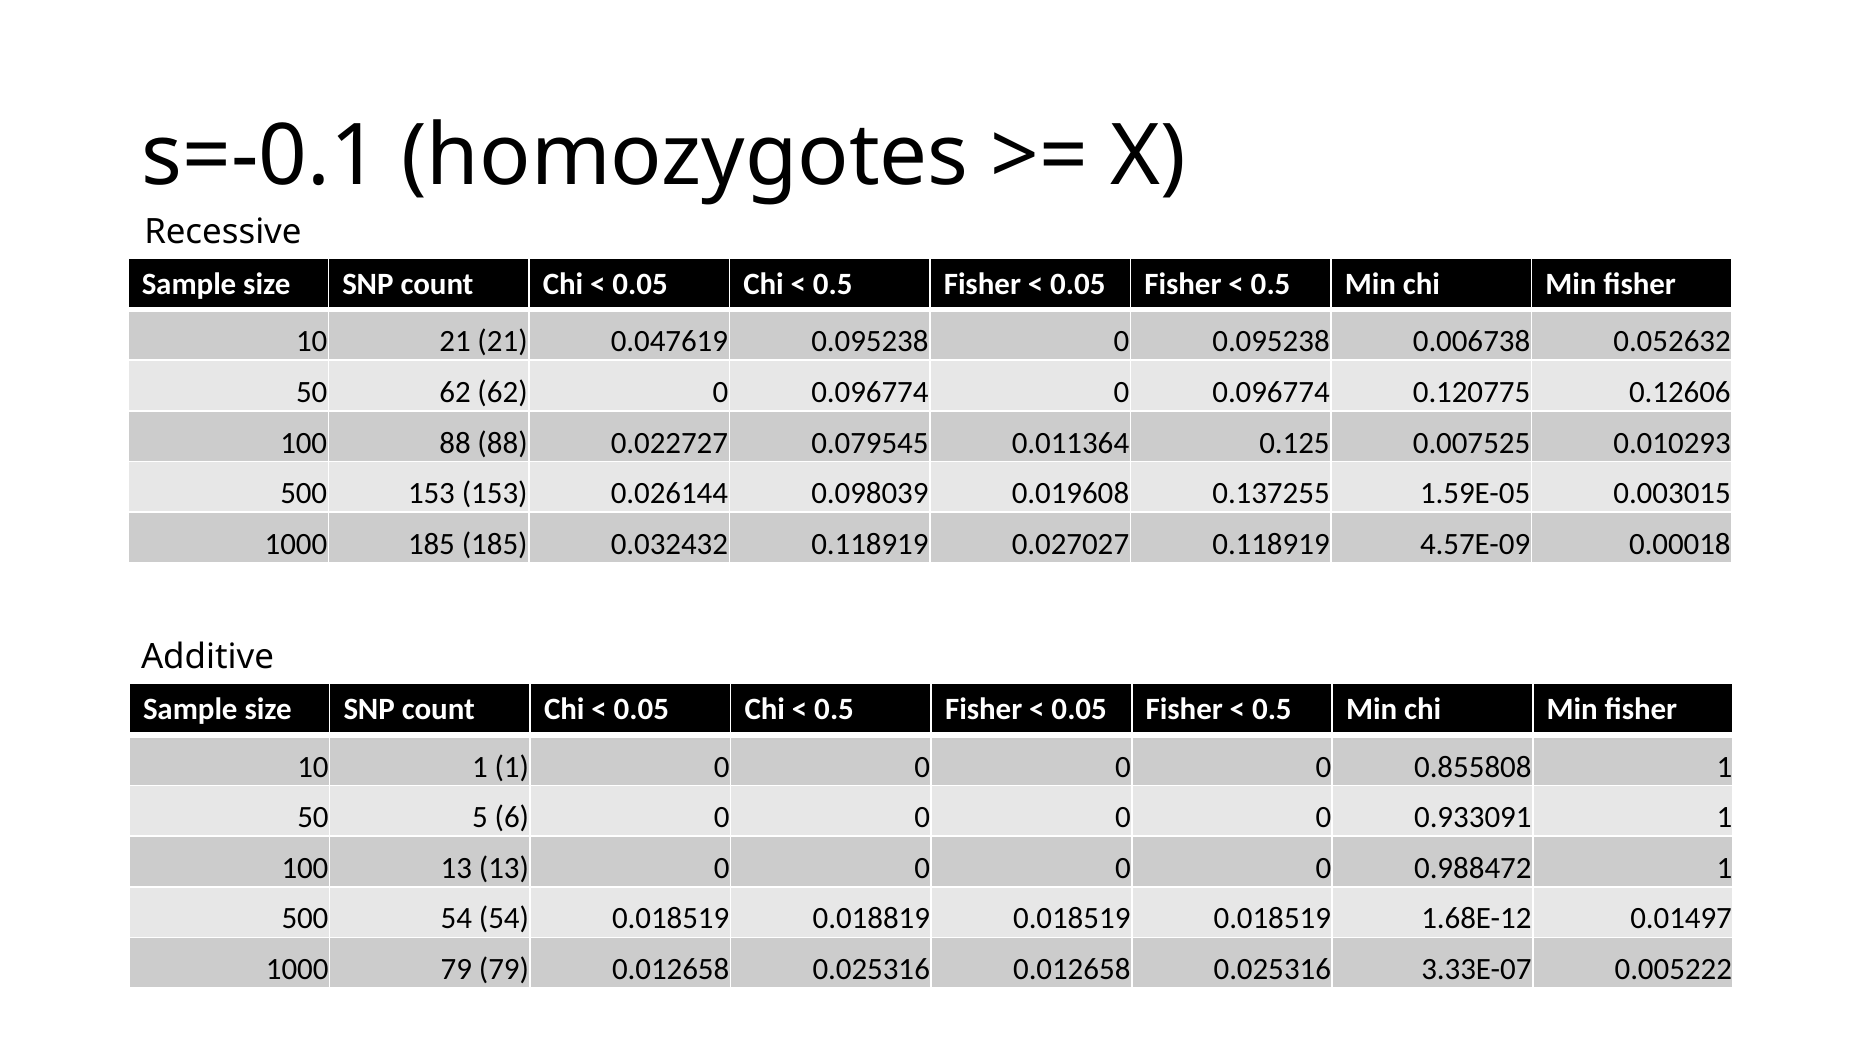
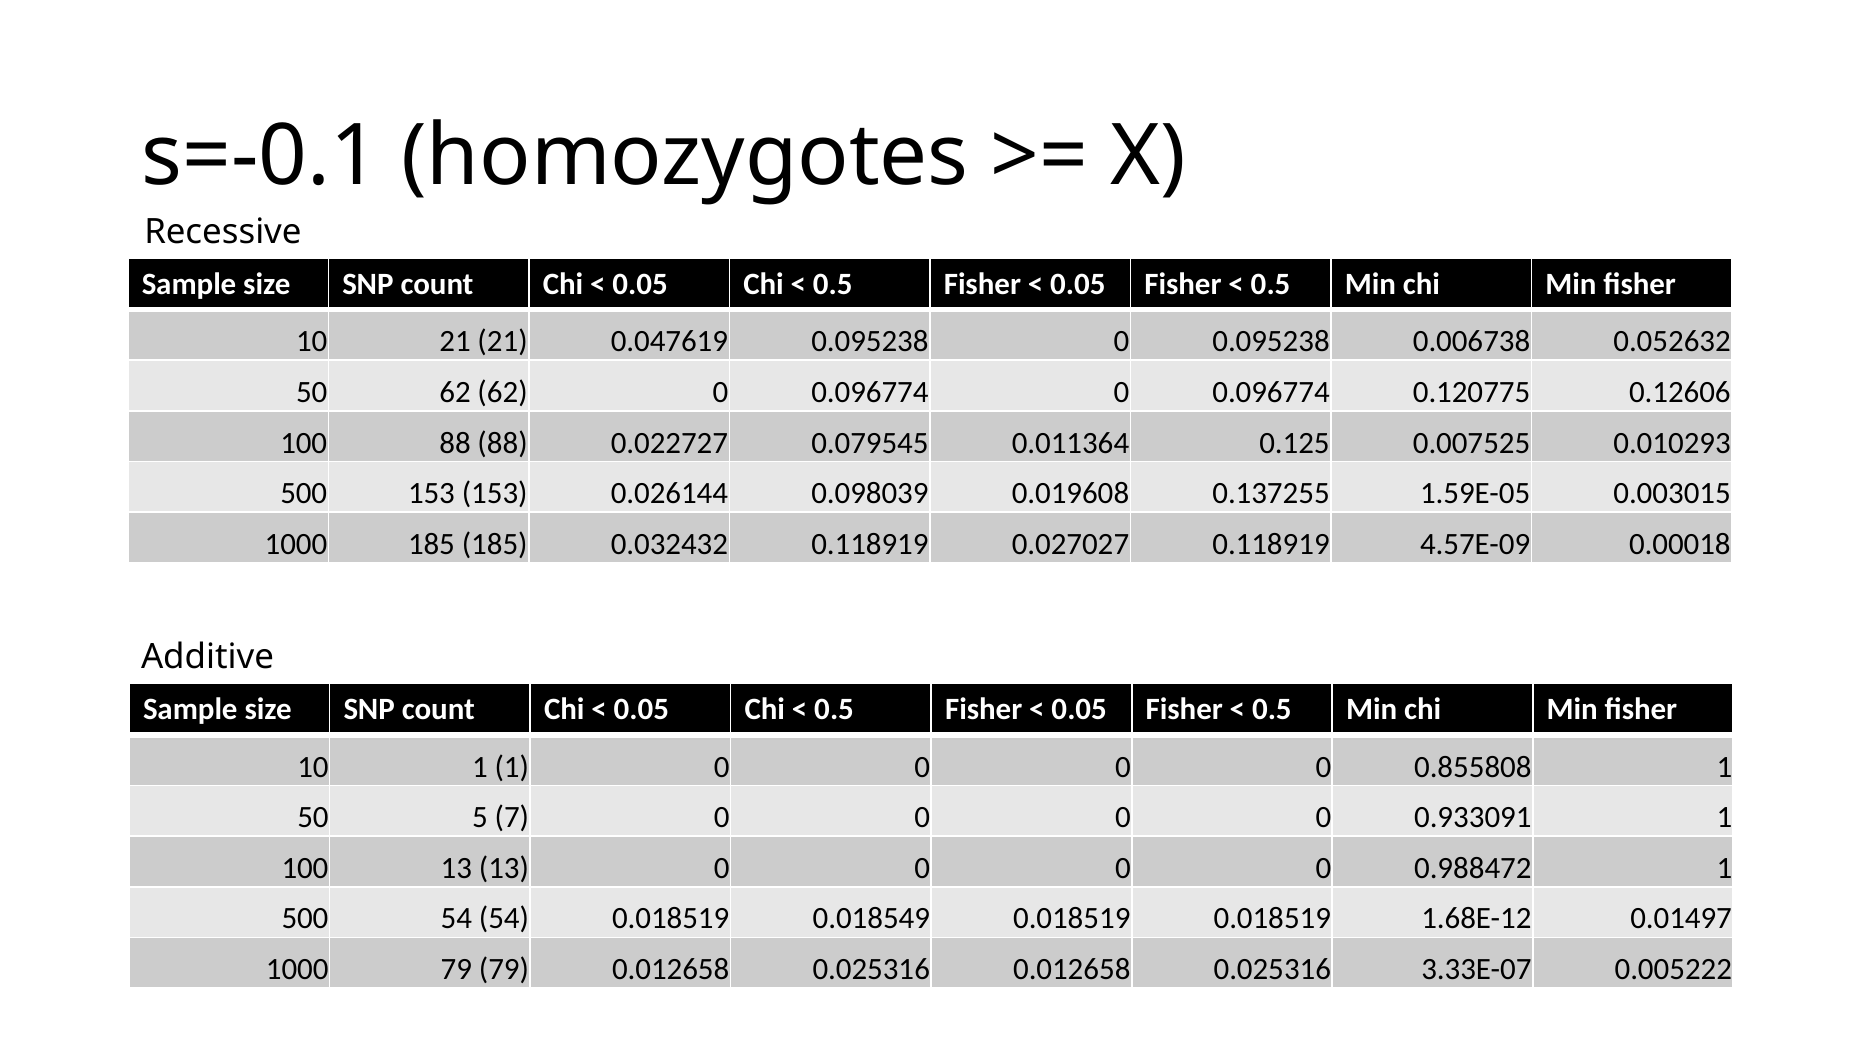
6: 6 -> 7
0.018819: 0.018819 -> 0.018549
